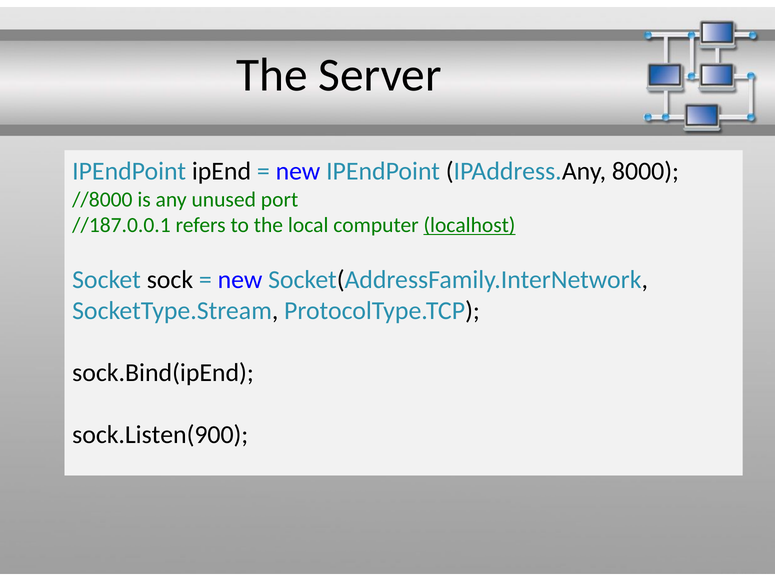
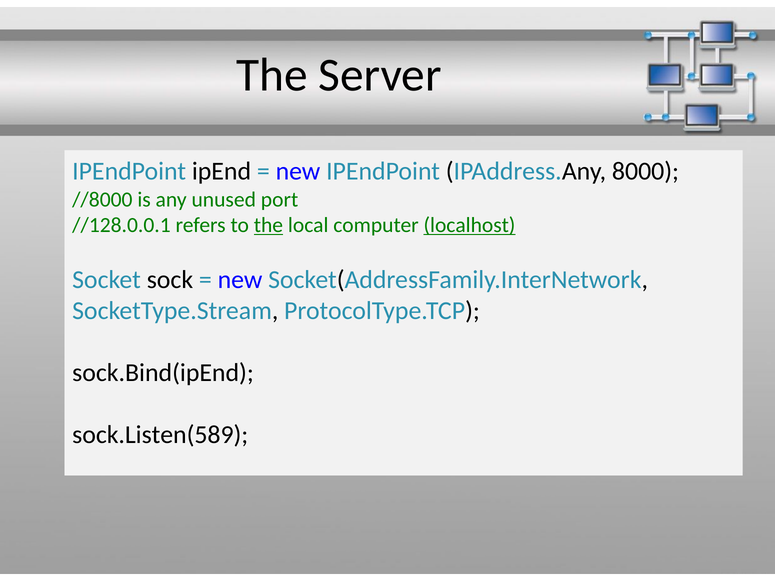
//187.0.0.1: //187.0.0.1 -> //128.0.0.1
the at (268, 225) underline: none -> present
sock.Listen(900: sock.Listen(900 -> sock.Listen(589
